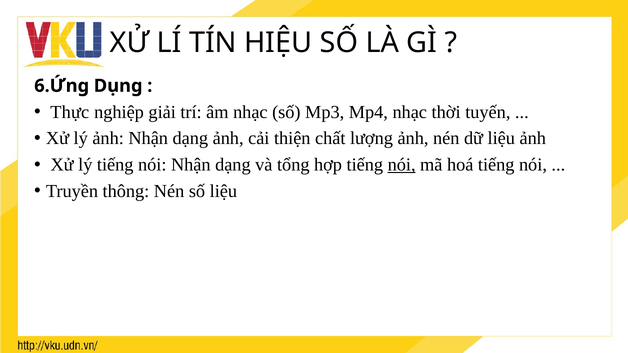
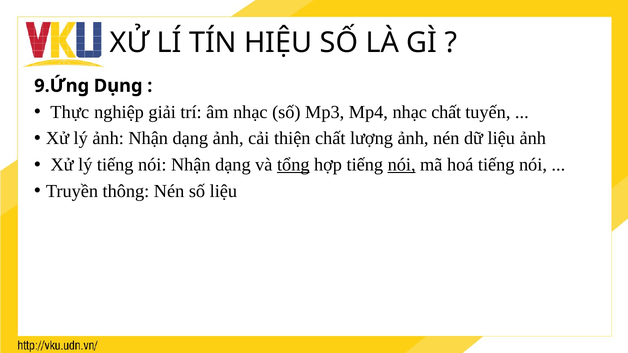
6.Ứng: 6.Ứng -> 9.Ứng
nhạc thời: thời -> chất
tổng underline: none -> present
